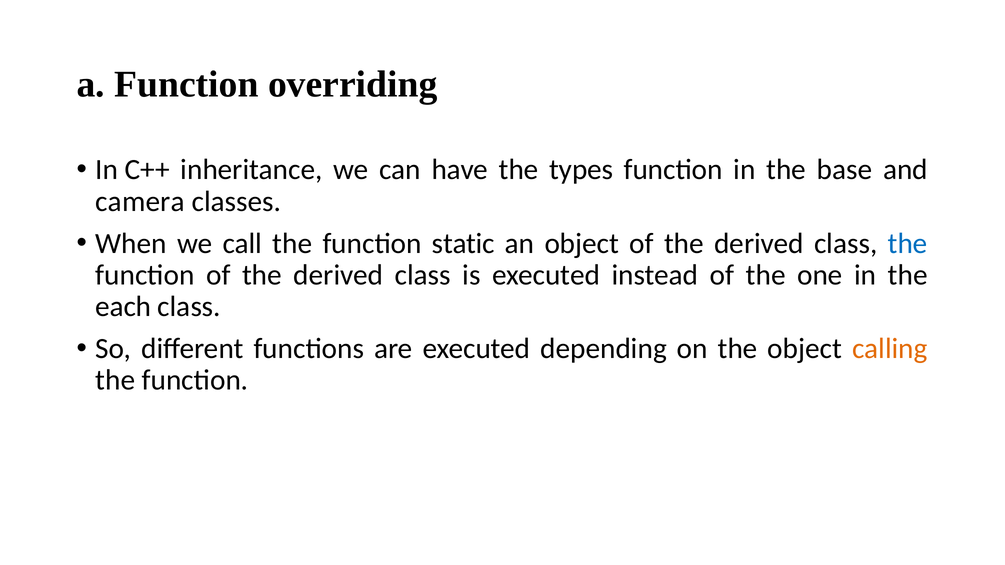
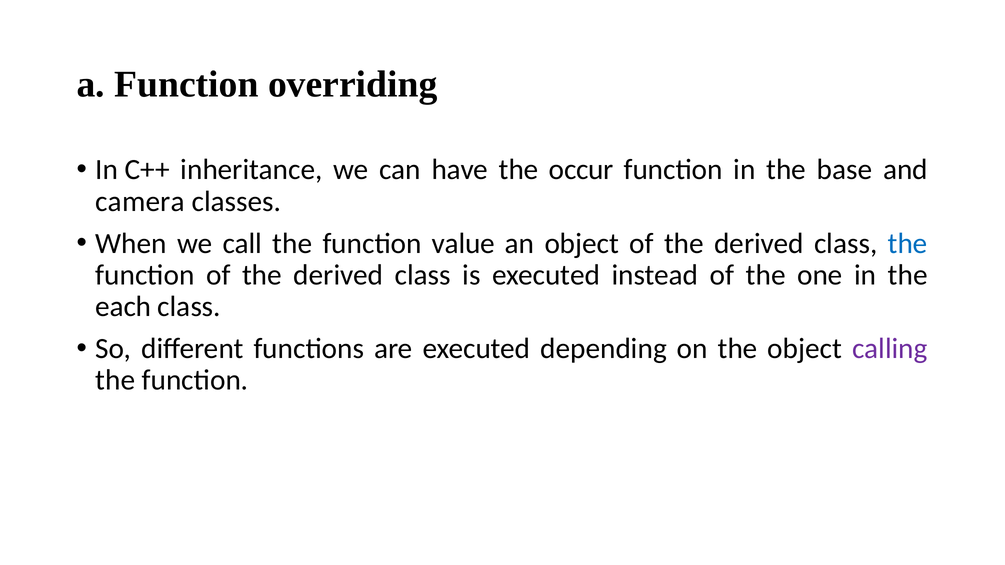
types: types -> occur
static: static -> value
calling colour: orange -> purple
